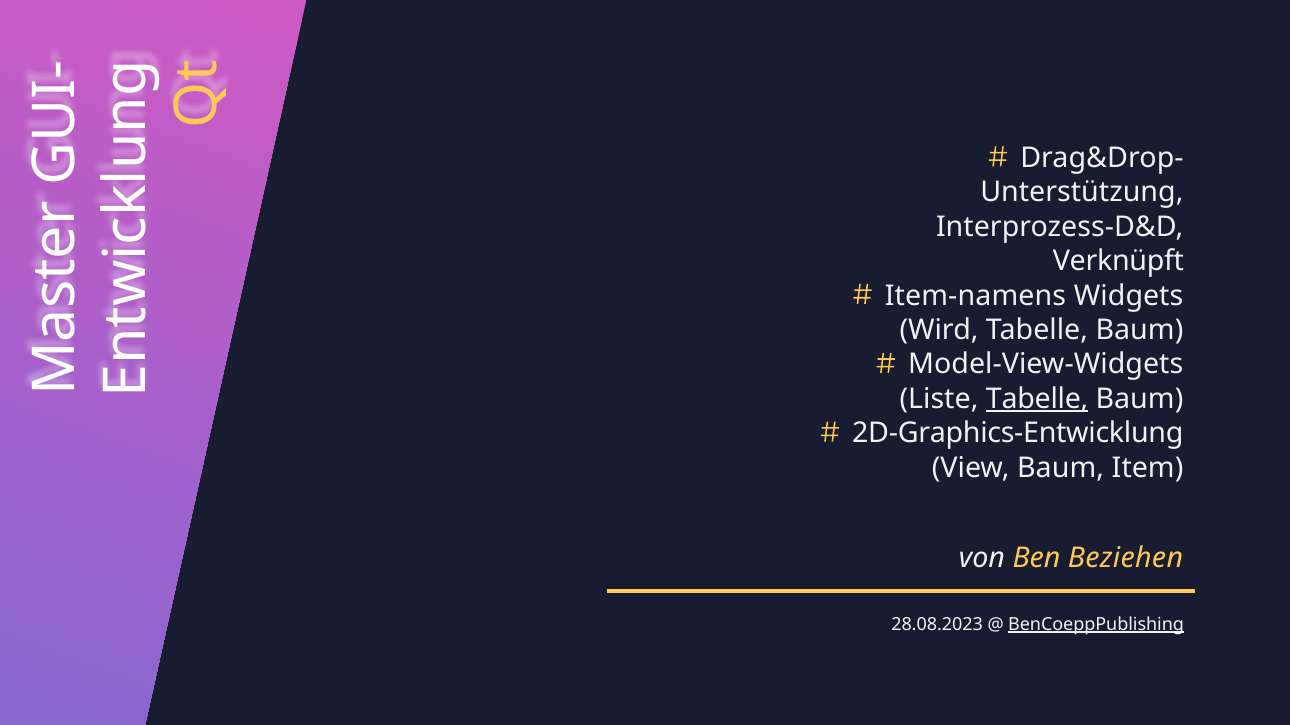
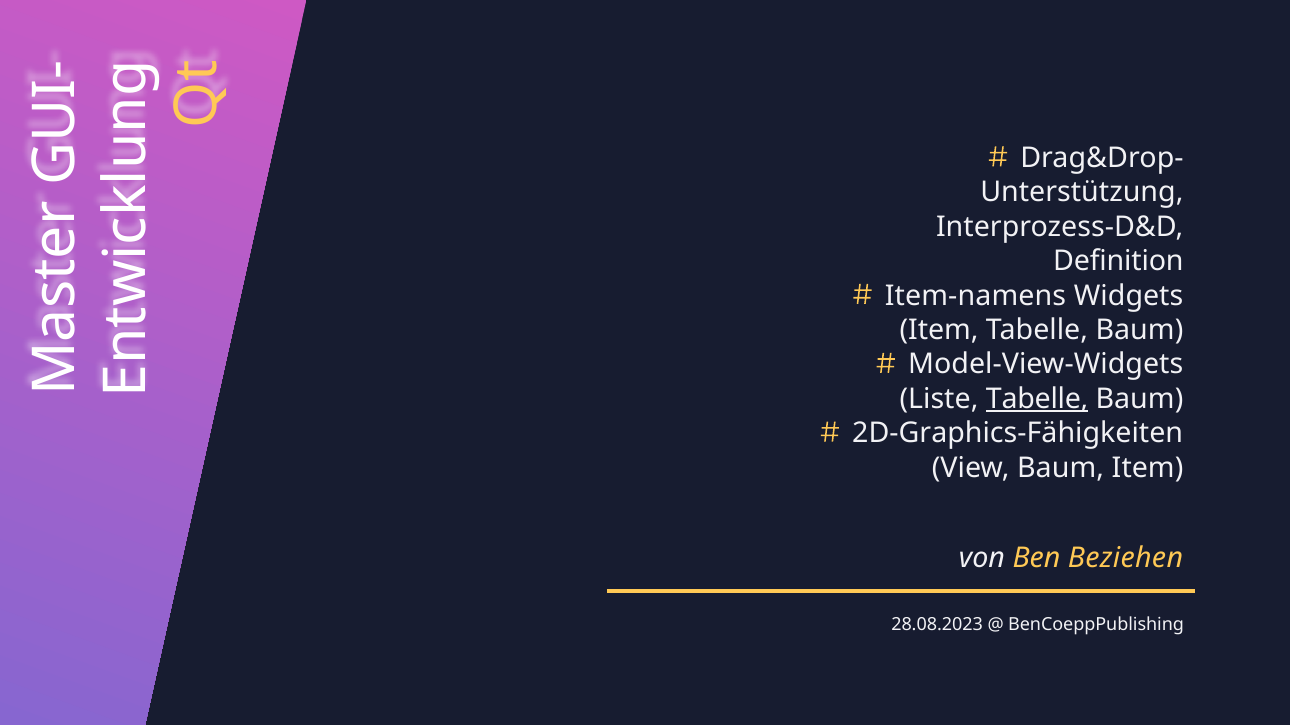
Verknüpft: Verknüpft -> Definition
Wird at (939, 330): Wird -> Item
2D-Graphics-Entwicklung: 2D-Graphics-Entwicklung -> 2D-Graphics-Fähigkeiten
BenCoeppPublishing underline: present -> none
